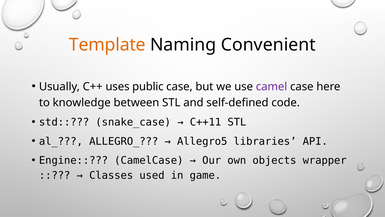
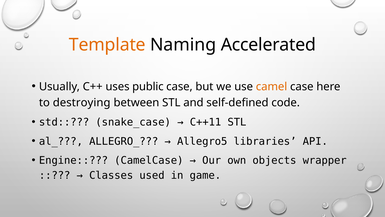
Convenient: Convenient -> Accelerated
camel colour: purple -> orange
knowledge: knowledge -> destroying
